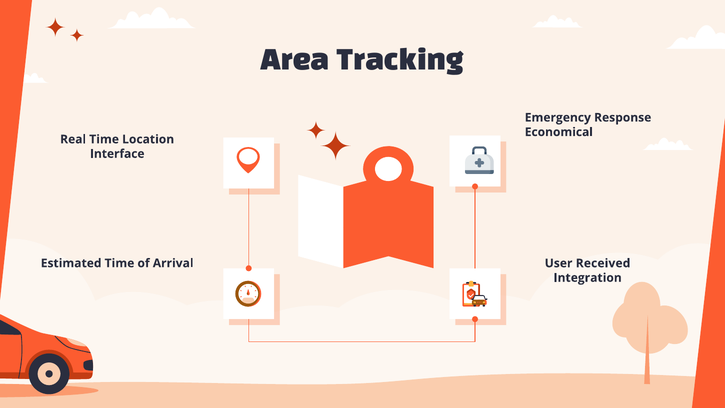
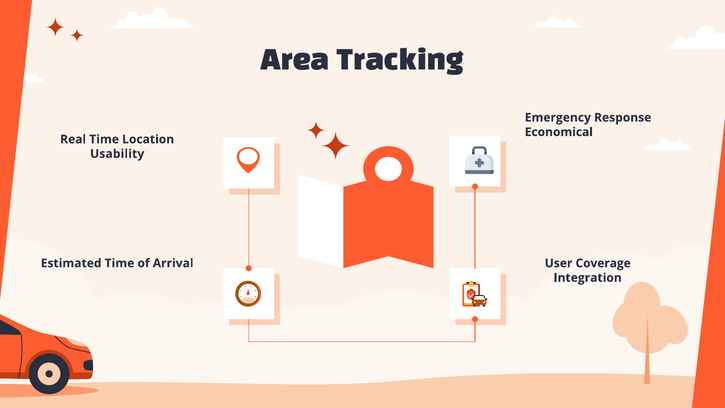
Interface: Interface -> Usability
Received: Received -> Coverage
